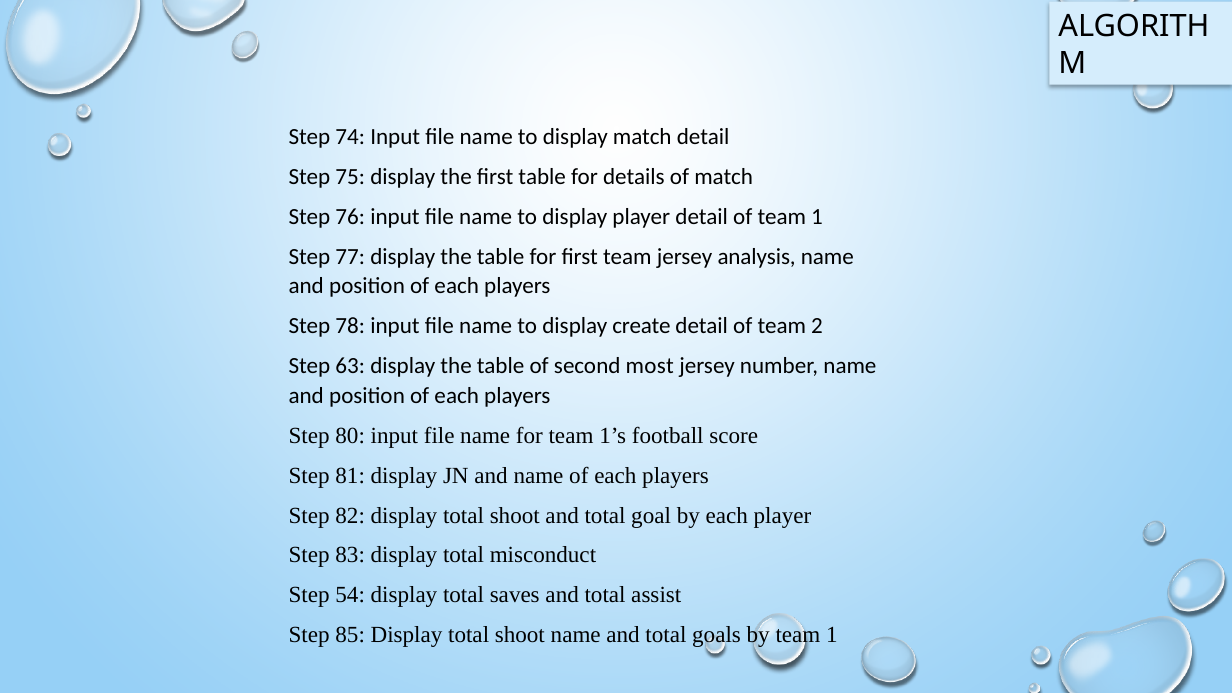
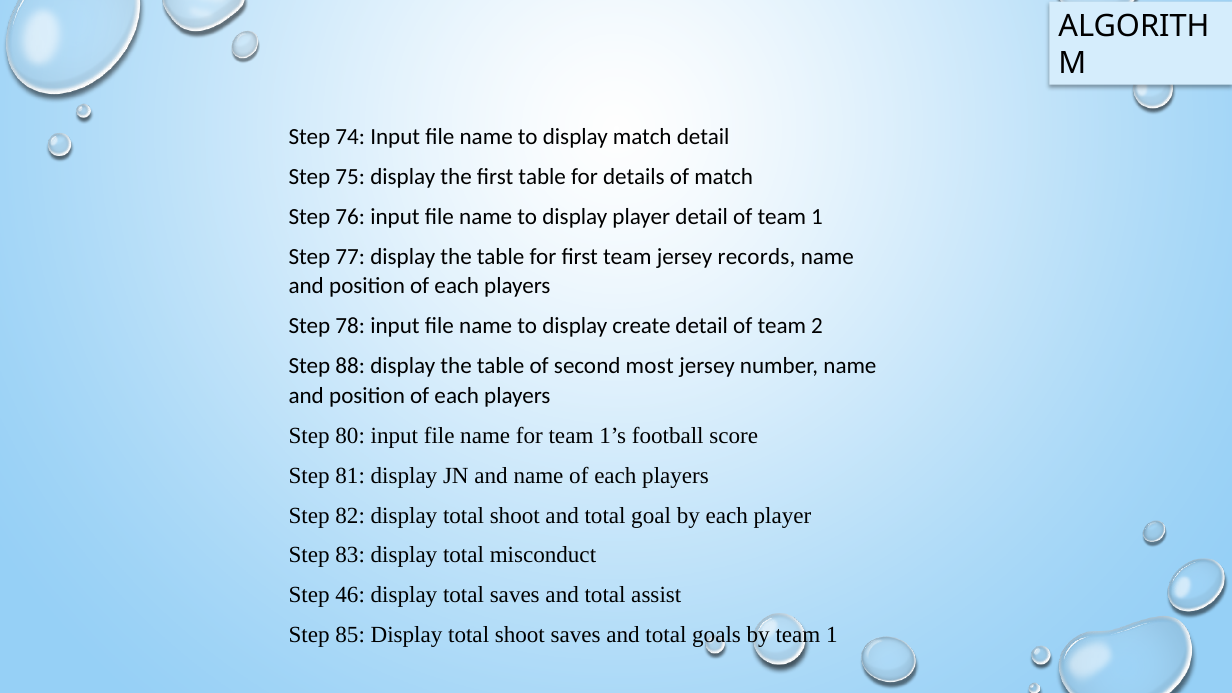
analysis: analysis -> records
63: 63 -> 88
54: 54 -> 46
shoot name: name -> saves
